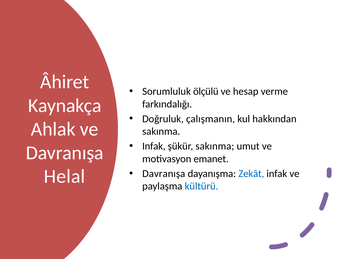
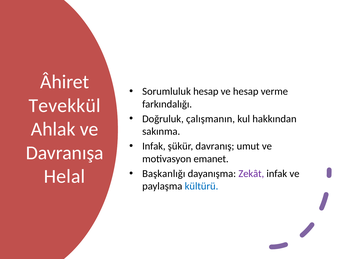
Sorumluluk ölçülü: ölçülü -> hesap
Kaynakça: Kaynakça -> Tevekkül
şükür sakınma: sakınma -> davranış
Davranışa at (164, 173): Davranışa -> Başkanlığı
Zekât colour: blue -> purple
